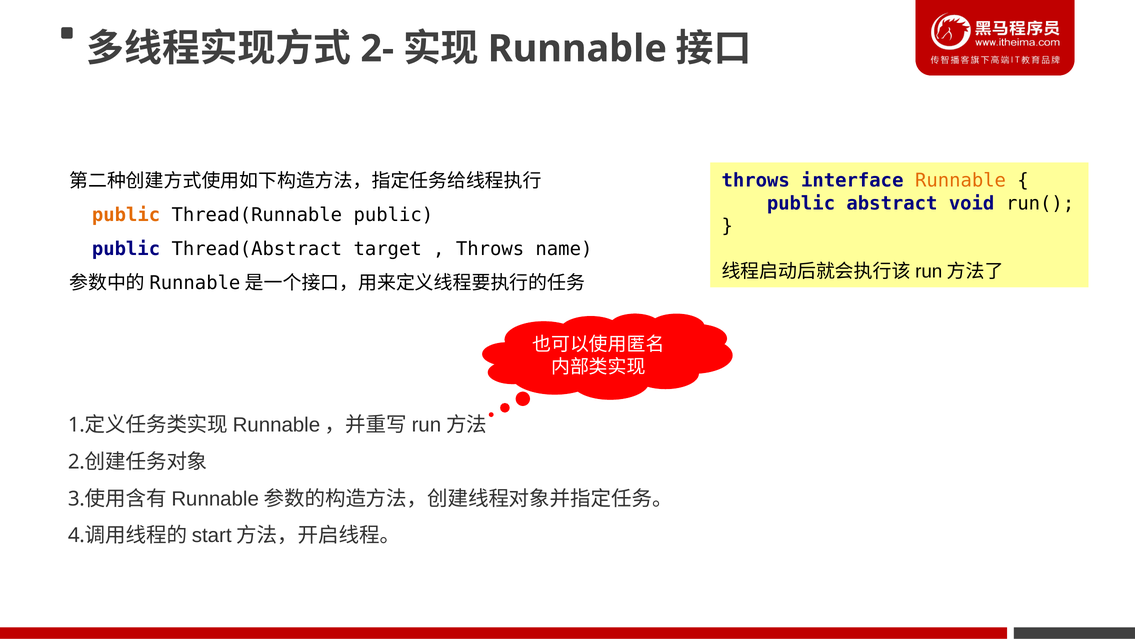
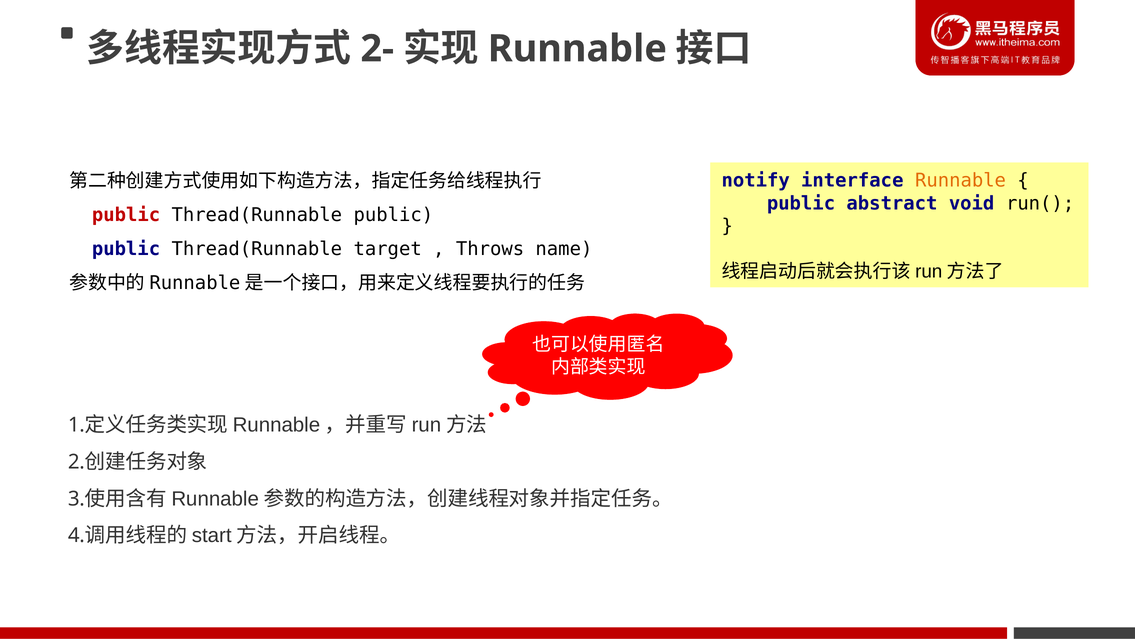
throws at (756, 181): throws -> notify
public at (126, 215) colour: orange -> red
Thread(Abstract at (257, 249): Thread(Abstract -> Thread(Runnable
